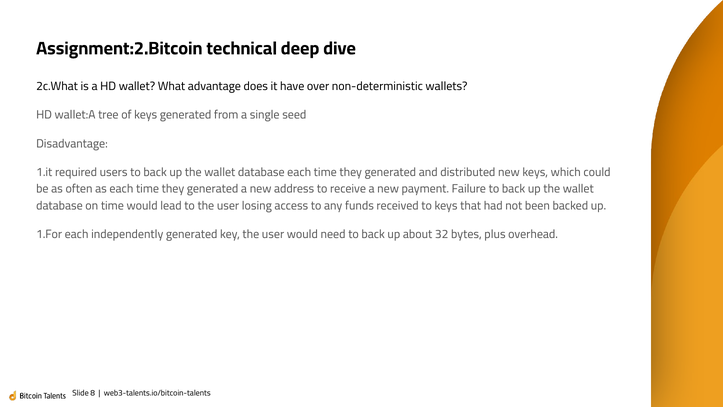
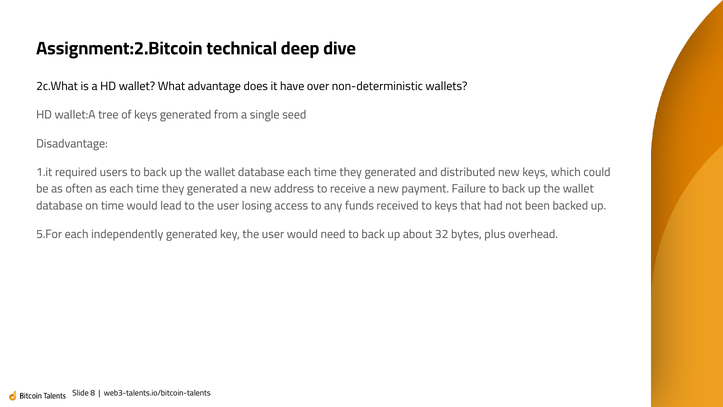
1.For: 1.For -> 5.For
